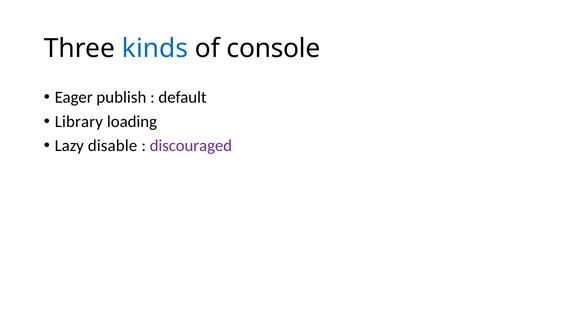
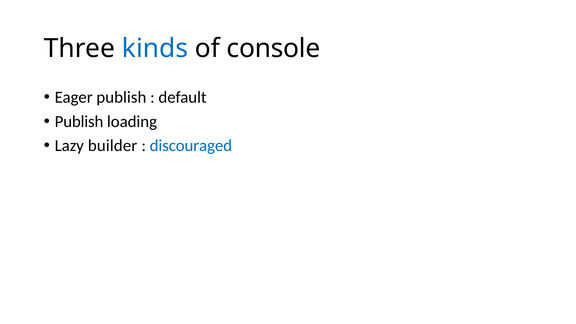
Library at (79, 122): Library -> Publish
disable: disable -> builder
discouraged colour: purple -> blue
